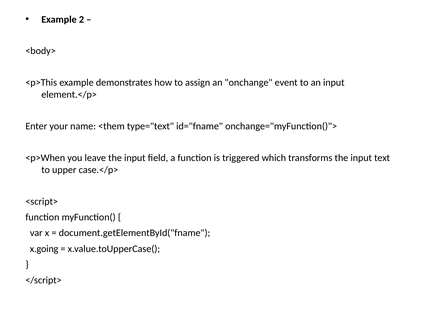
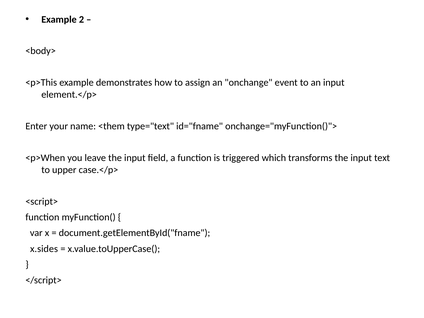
x.going: x.going -> x.sides
